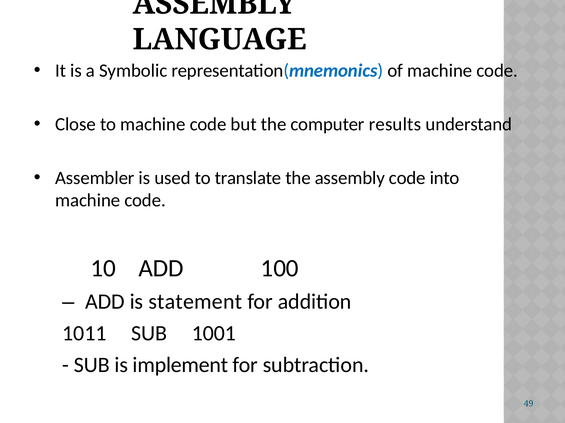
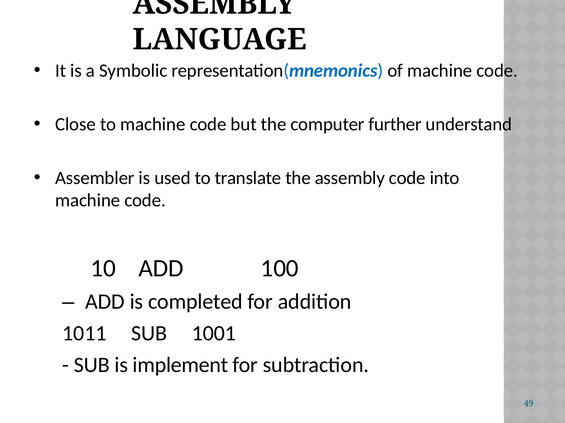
results: results -> further
statement: statement -> completed
